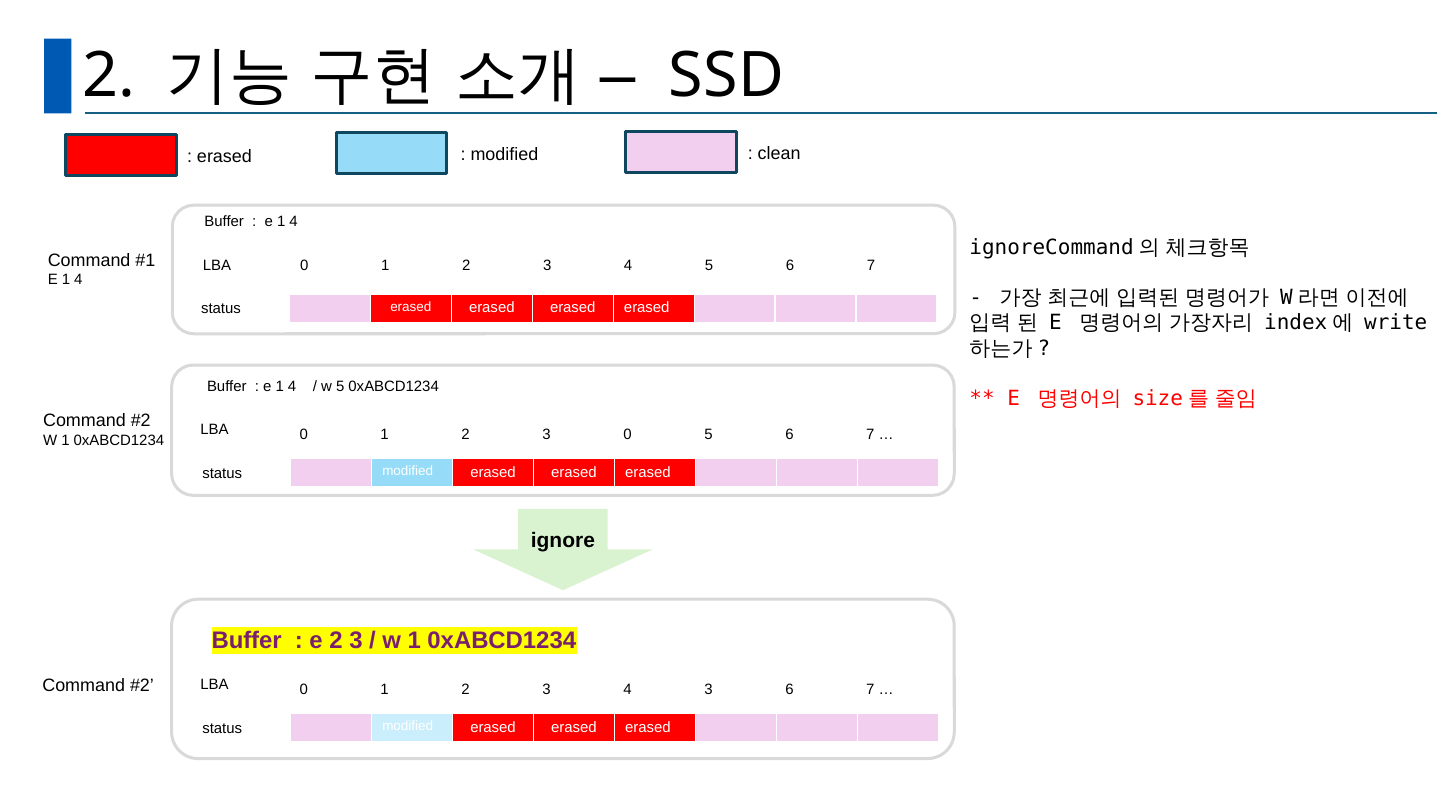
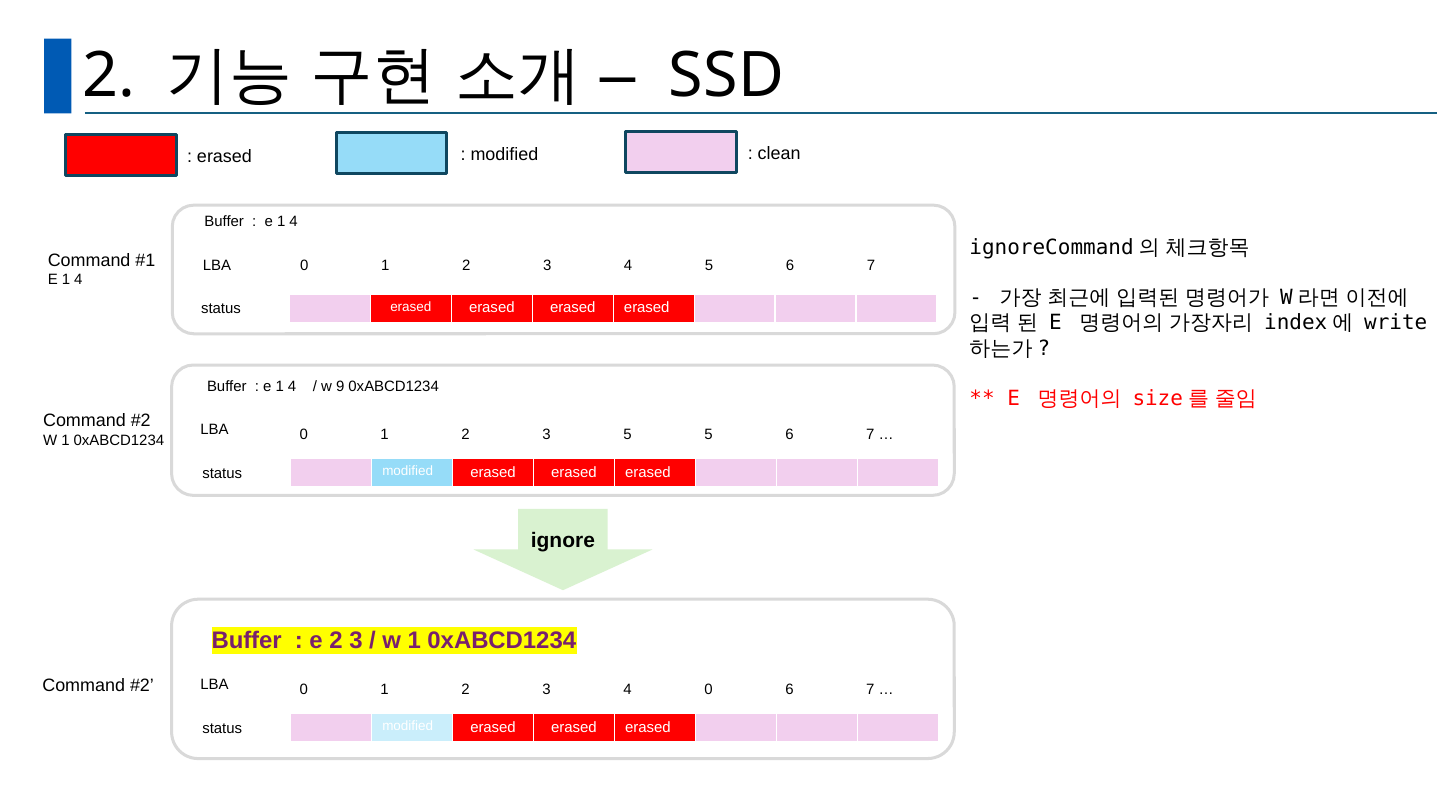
w 5: 5 -> 9
3 0: 0 -> 5
4 3: 3 -> 0
